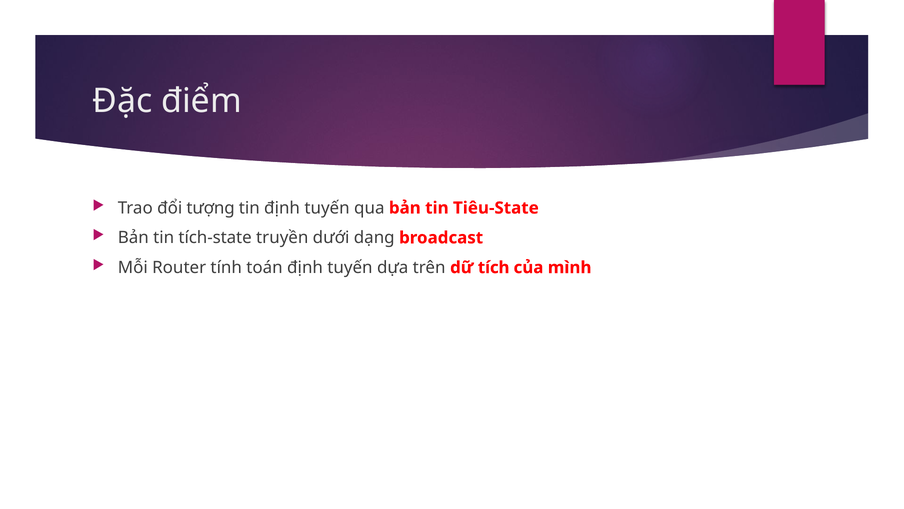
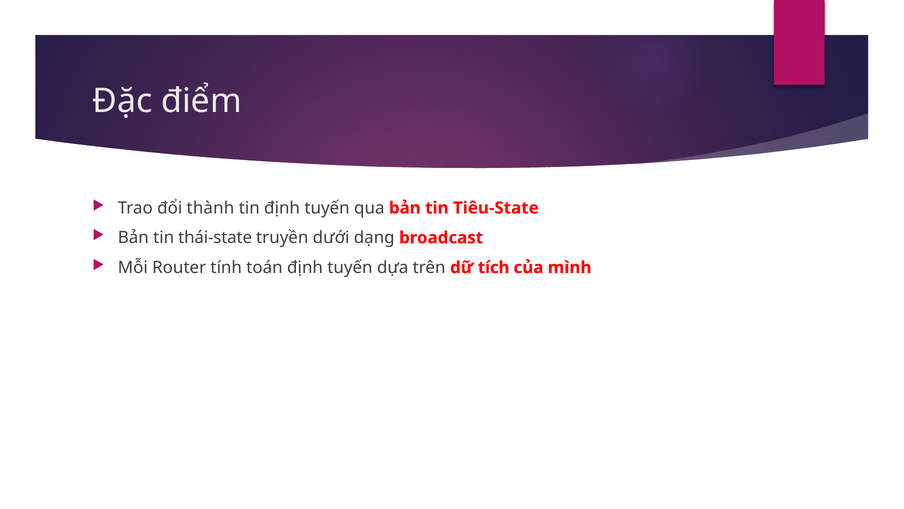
tượng: tượng -> thành
tích-state: tích-state -> thái-state
